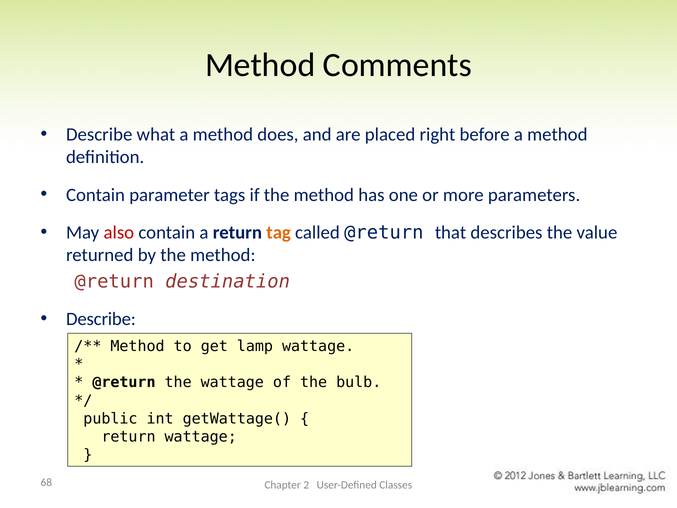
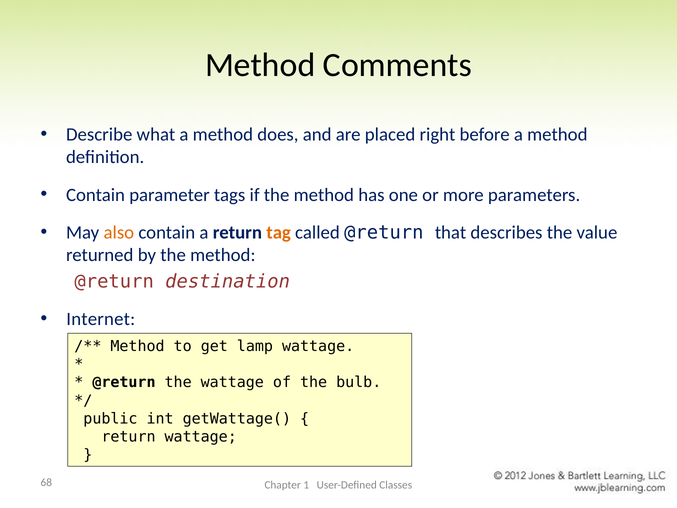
also colour: red -> orange
Describe at (101, 319): Describe -> Internet
2: 2 -> 1
